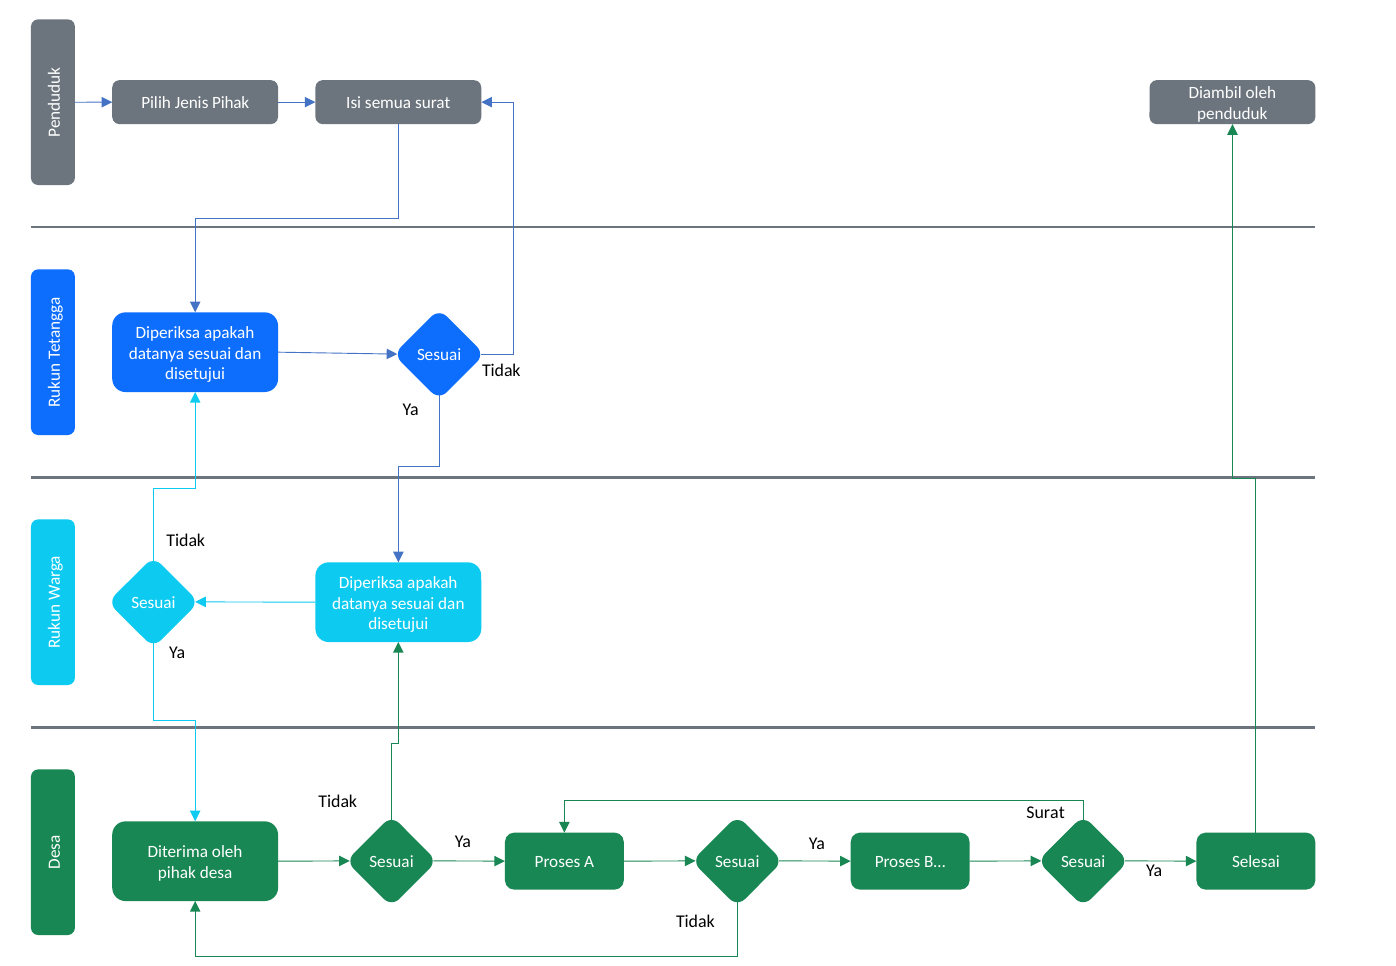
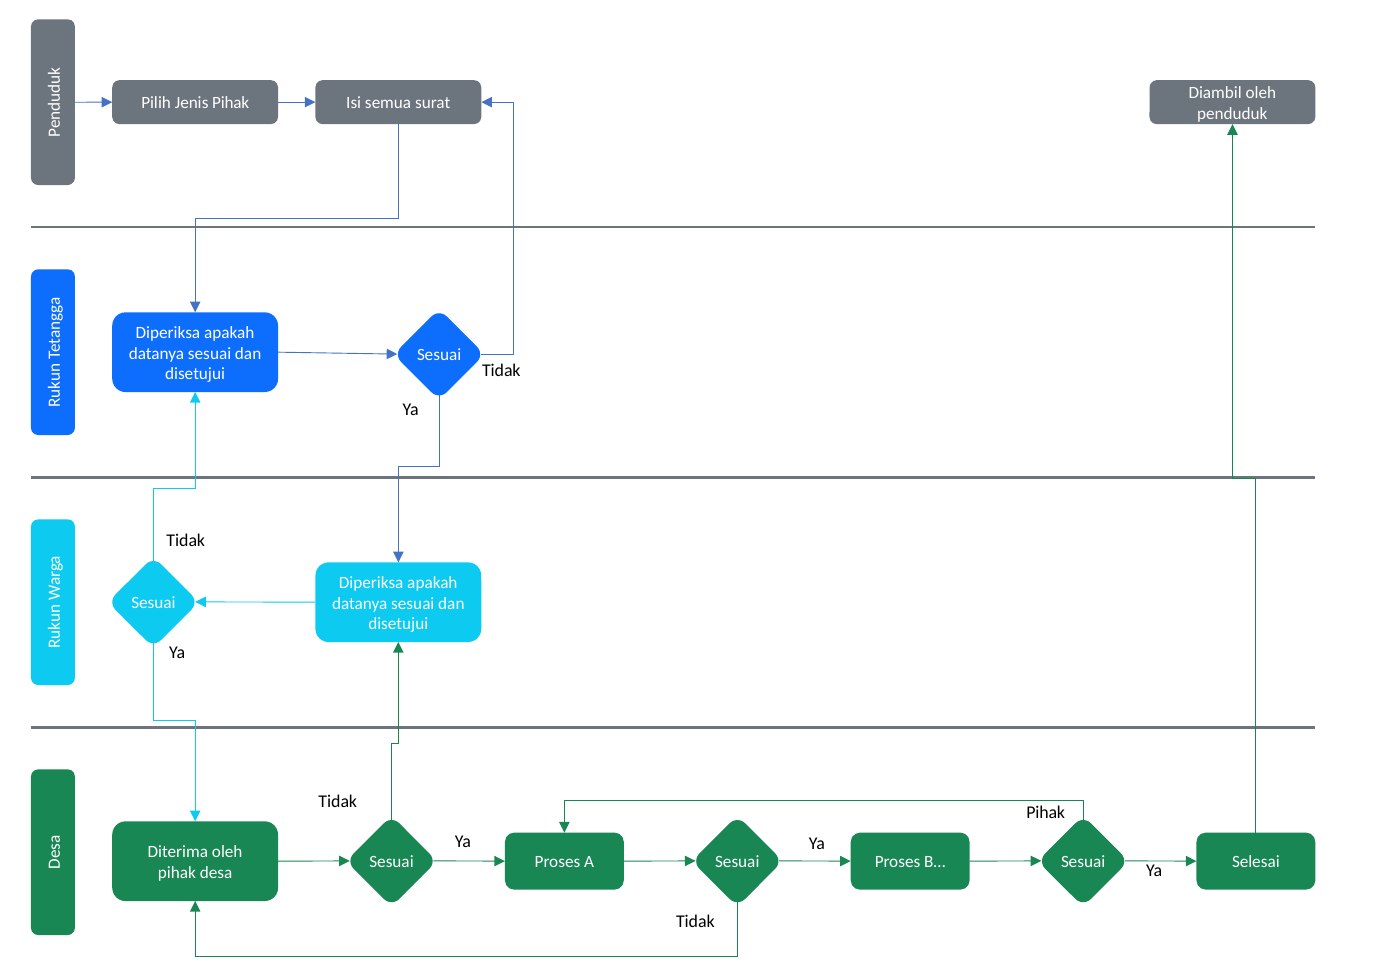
Surat at (1046, 813): Surat -> Pihak
